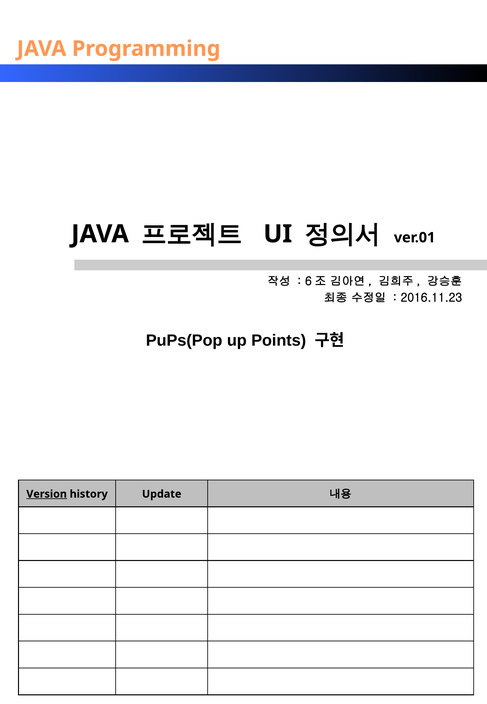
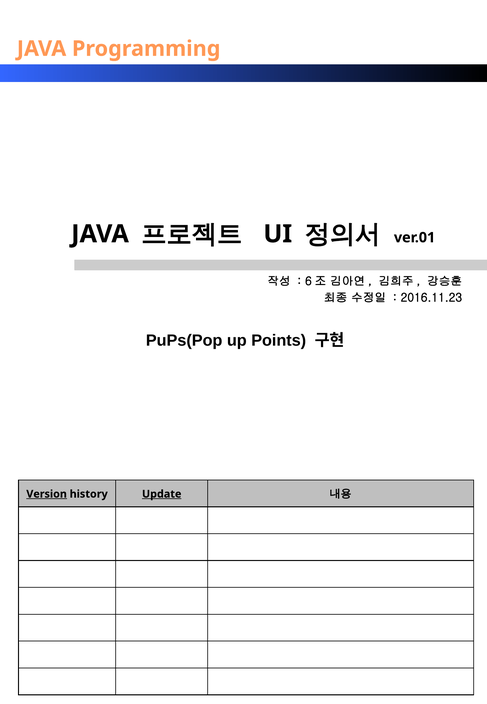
Update underline: none -> present
